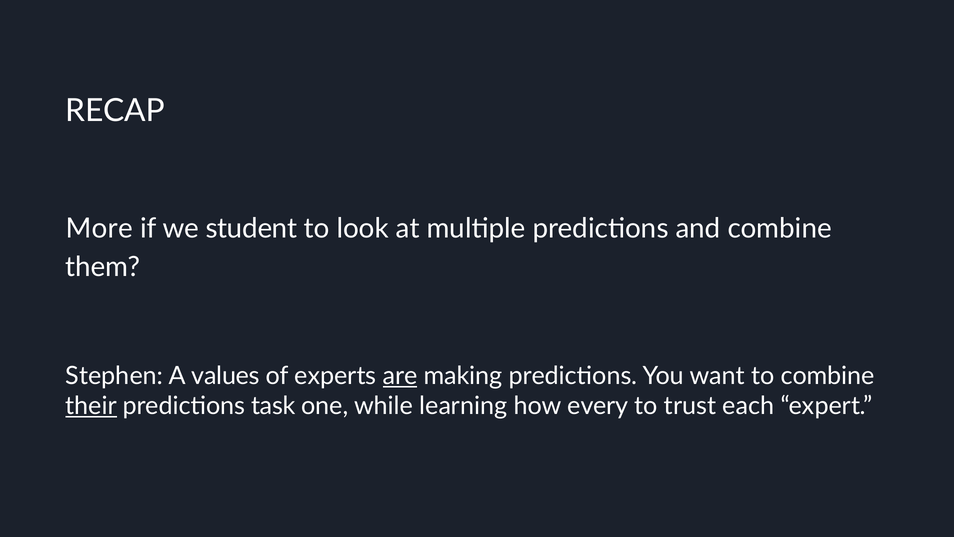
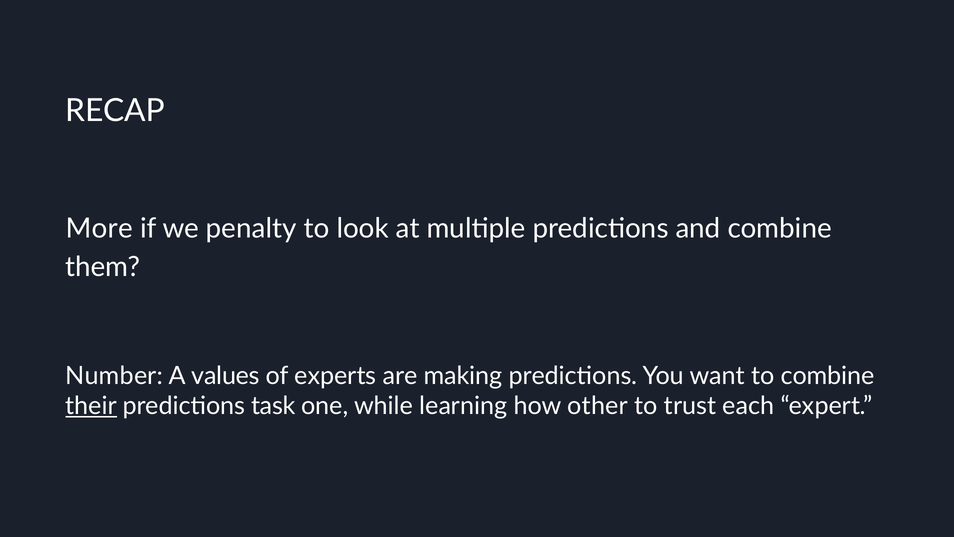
student: student -> penalty
Stephen: Stephen -> Number
are underline: present -> none
every: every -> other
